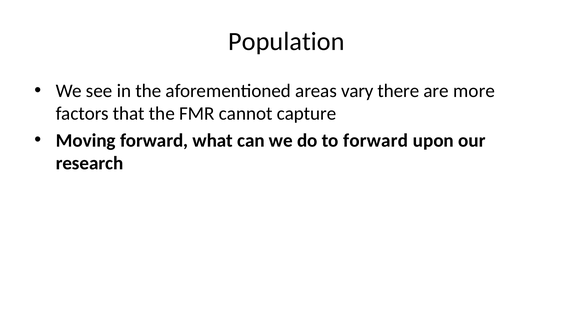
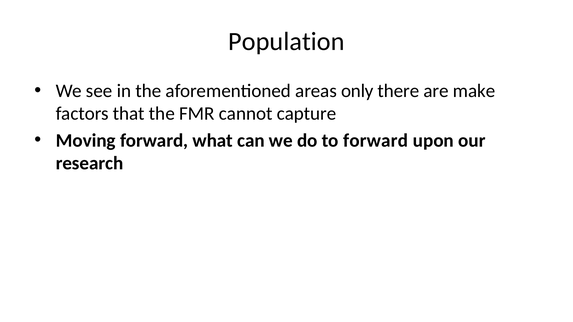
vary: vary -> only
more: more -> make
